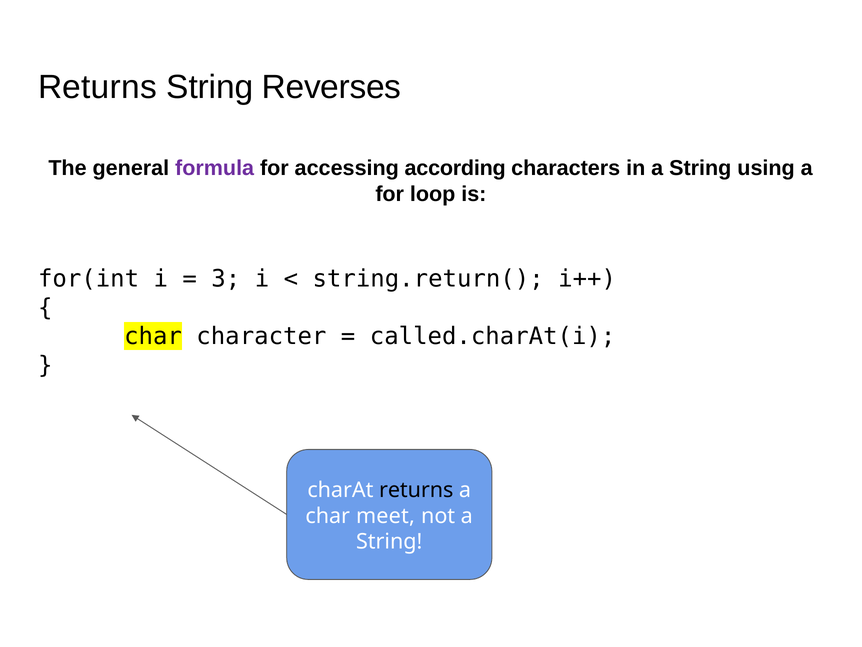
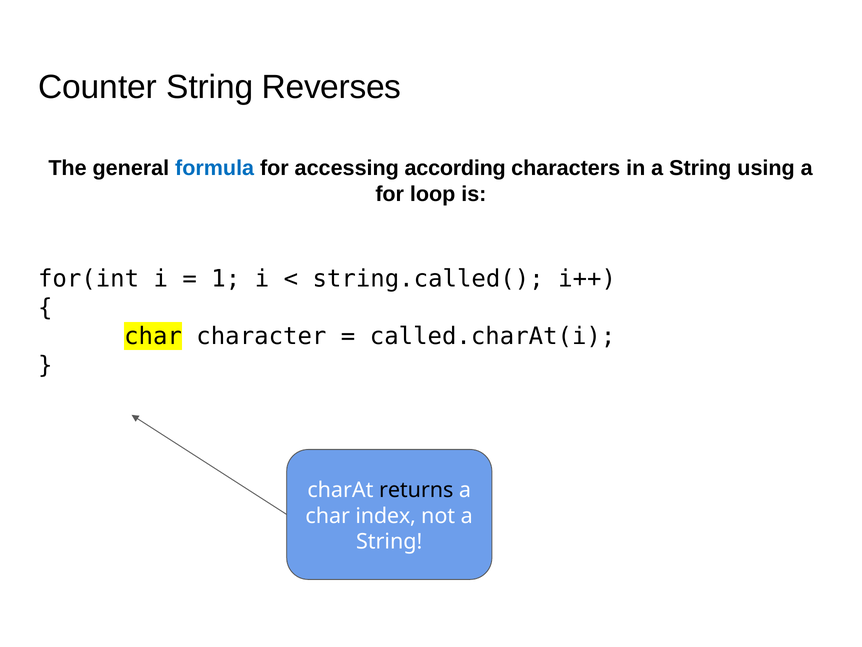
Returns at (97, 87): Returns -> Counter
formula colour: purple -> blue
3: 3 -> 1
string.return(: string.return( -> string.called(
meet: meet -> index
